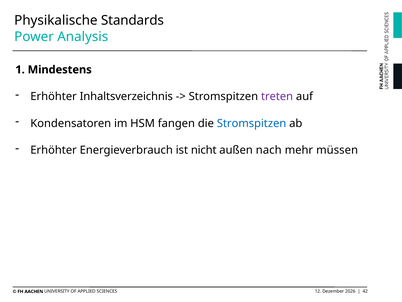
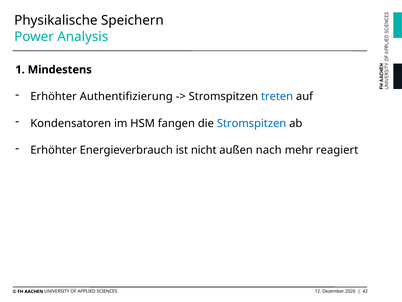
Standards: Standards -> Speichern
Inhaltsverzeichnis: Inhaltsverzeichnis -> Authentifizierung
treten colour: purple -> blue
müssen: müssen -> reagiert
